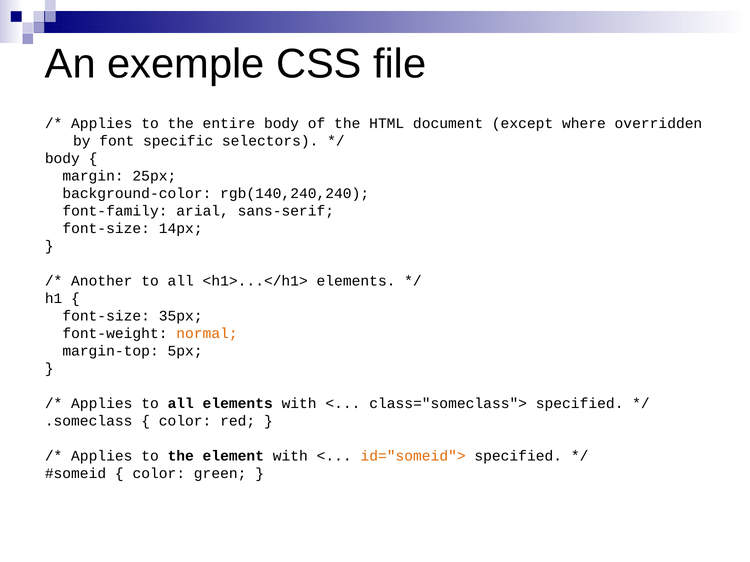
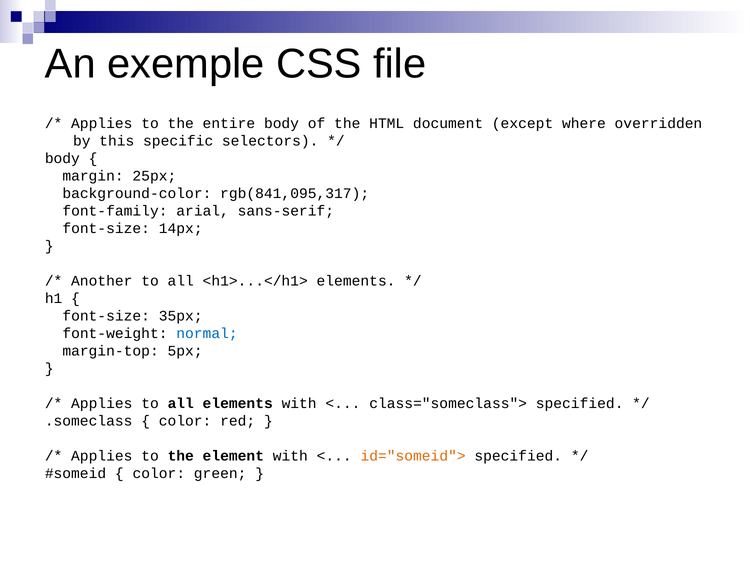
font: font -> this
rgb(140,240,240: rgb(140,240,240 -> rgb(841,095,317
normal colour: orange -> blue
